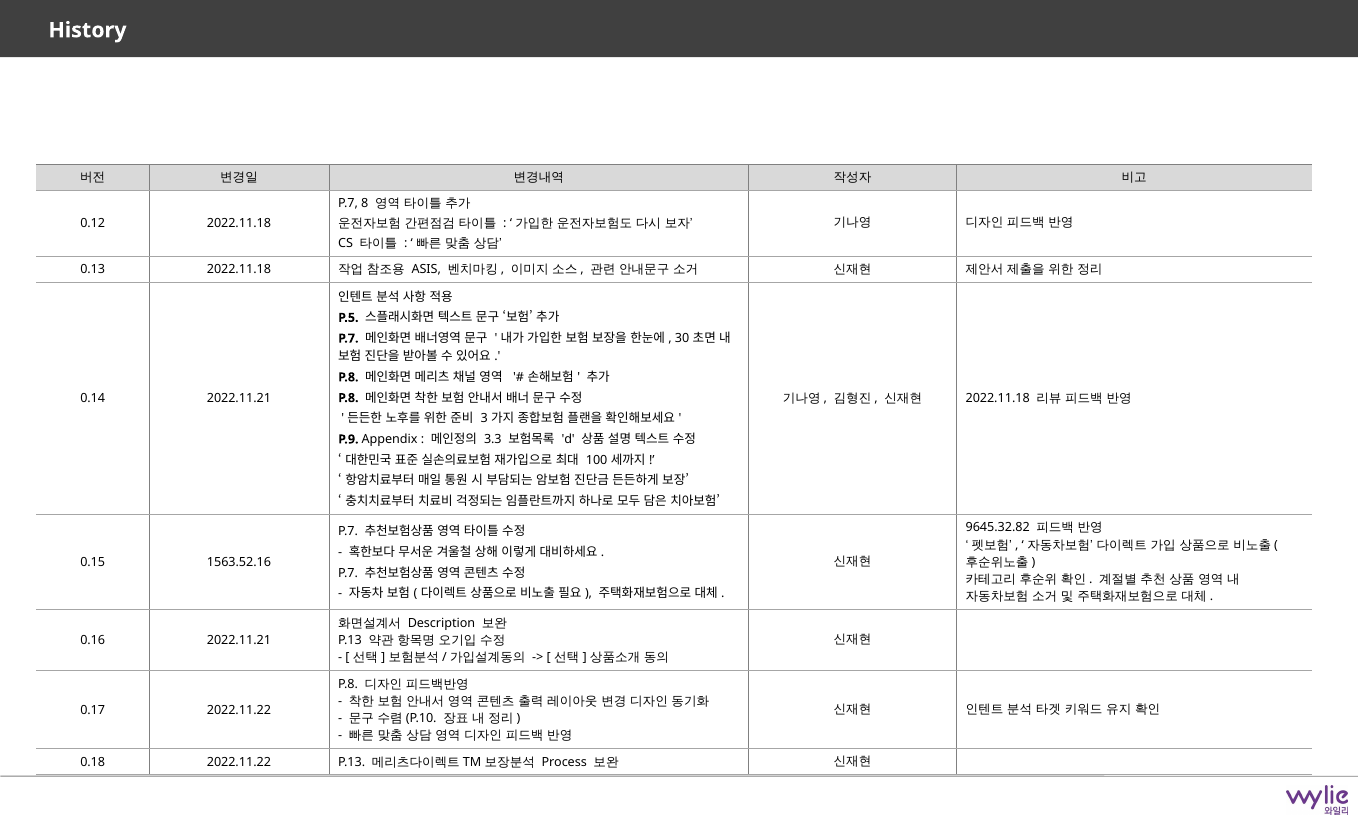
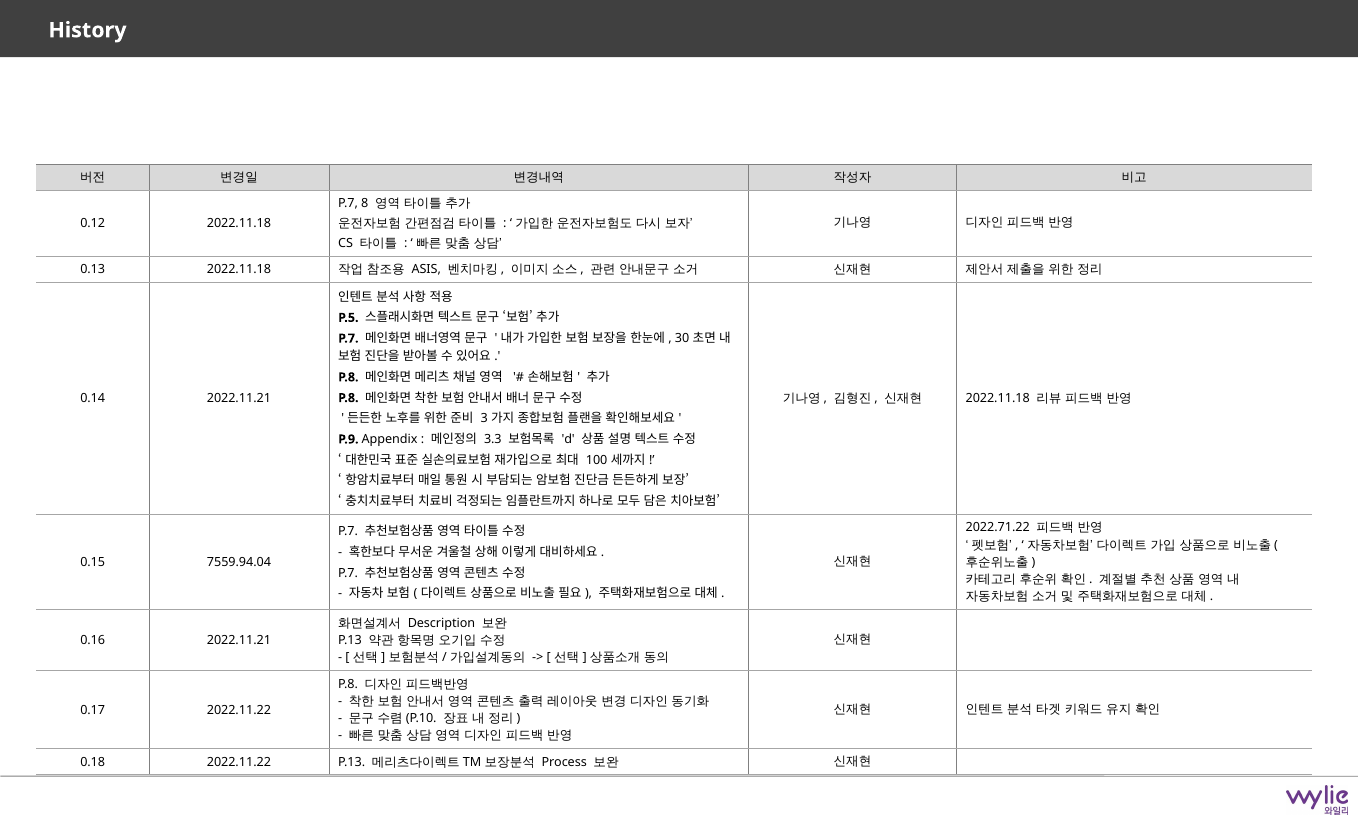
9645.32.82: 9645.32.82 -> 2022.71.22
1563.52.16: 1563.52.16 -> 7559.94.04
